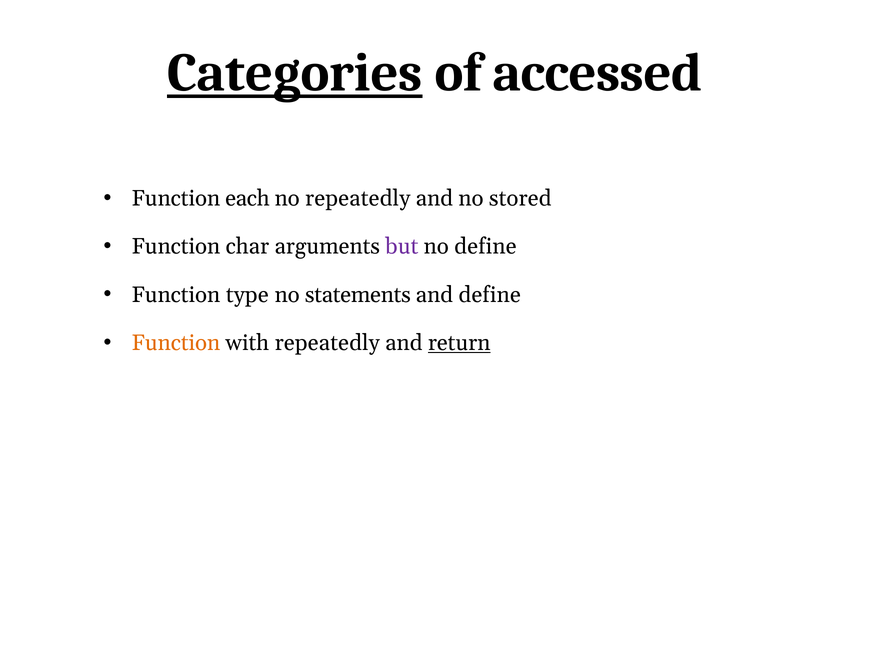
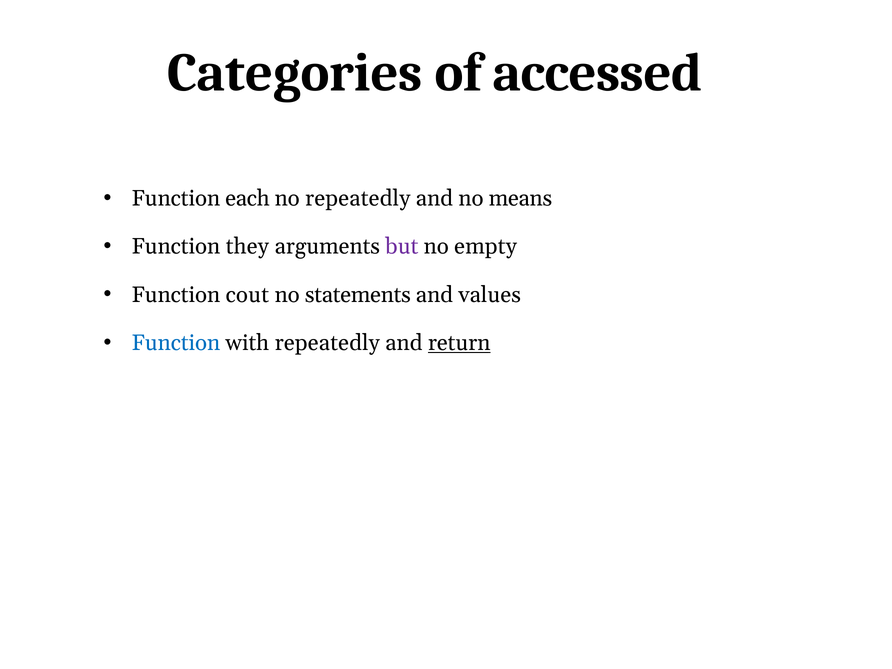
Categories underline: present -> none
stored: stored -> means
char: char -> they
no define: define -> empty
type: type -> cout
and define: define -> values
Function at (176, 343) colour: orange -> blue
